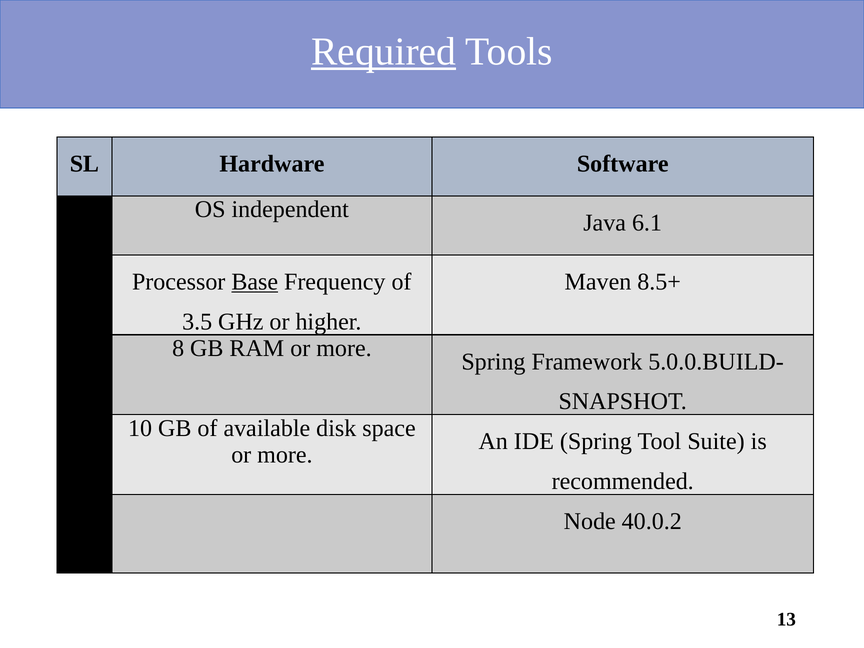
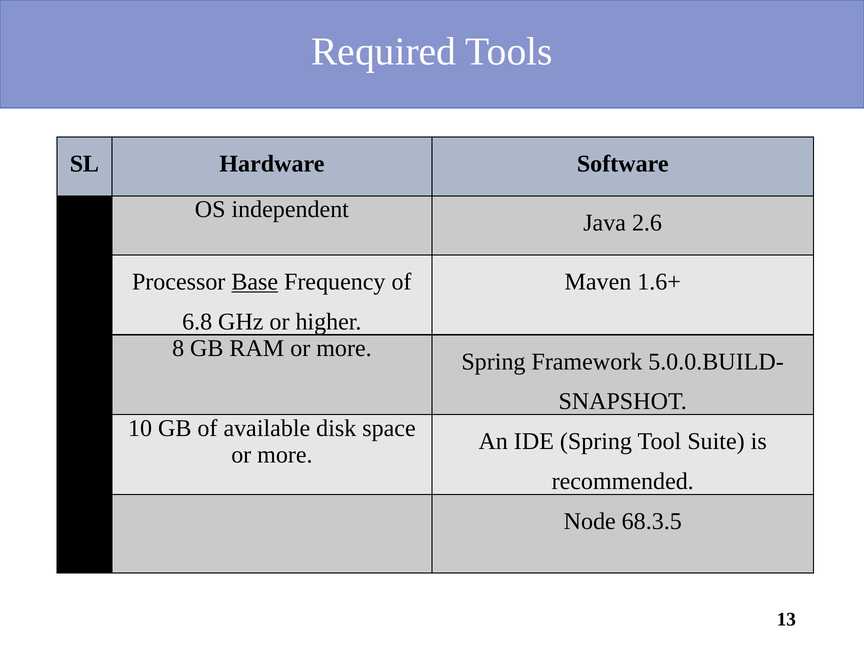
Required underline: present -> none
6.1: 6.1 -> 2.6
8.5+: 8.5+ -> 1.6+
3.5: 3.5 -> 6.8
40.0.2: 40.0.2 -> 68.3.5
